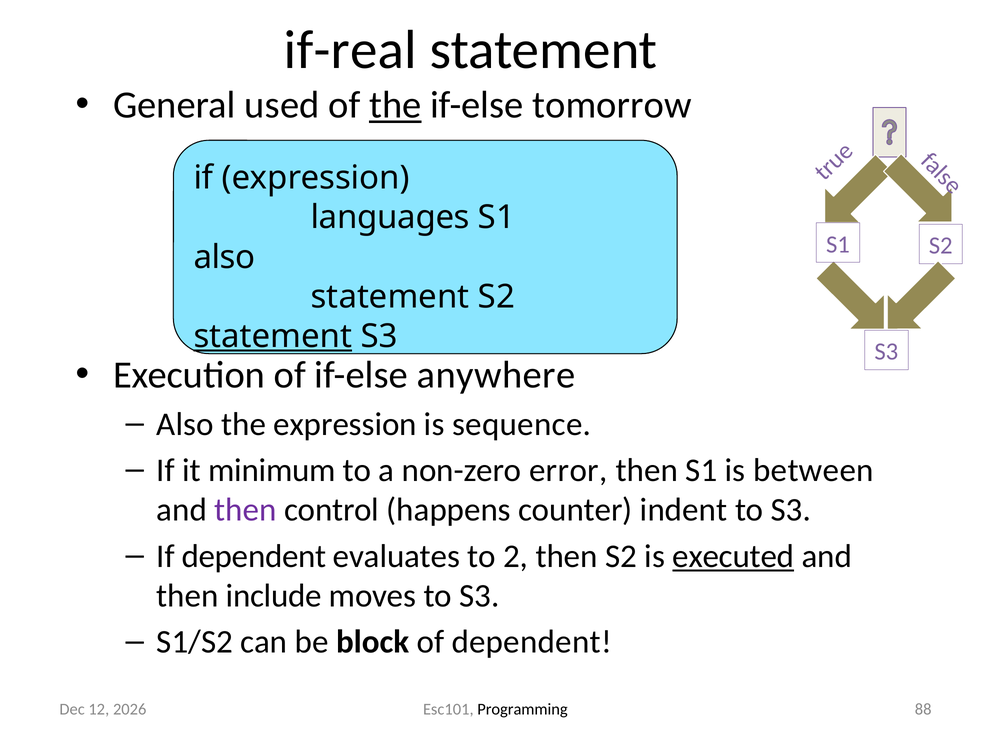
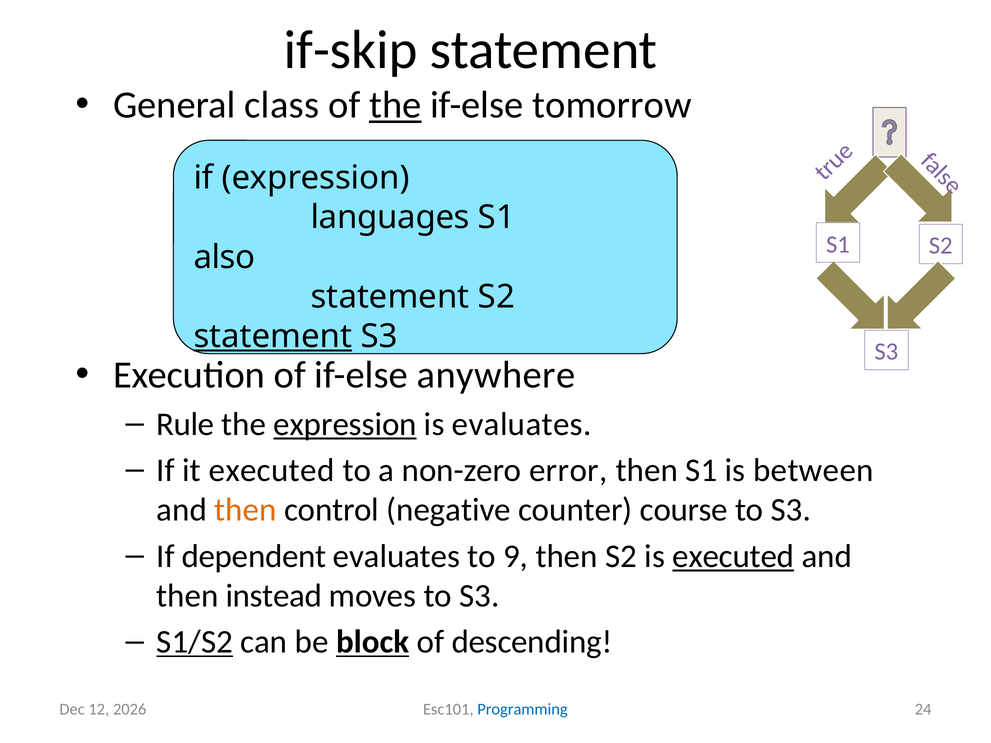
if-real: if-real -> if-skip
used: used -> class
Also at (185, 424): Also -> Rule
expression at (345, 424) underline: none -> present
is sequence: sequence -> evaluates
it minimum: minimum -> executed
then at (245, 510) colour: purple -> orange
happens: happens -> negative
indent: indent -> course
2: 2 -> 9
include: include -> instead
S1/S2 underline: none -> present
block underline: none -> present
of dependent: dependent -> descending
88: 88 -> 24
Programming colour: black -> blue
